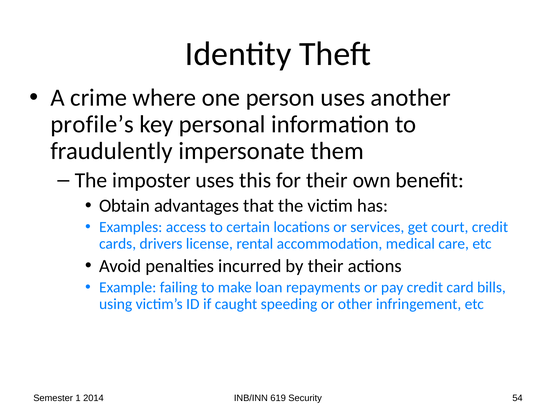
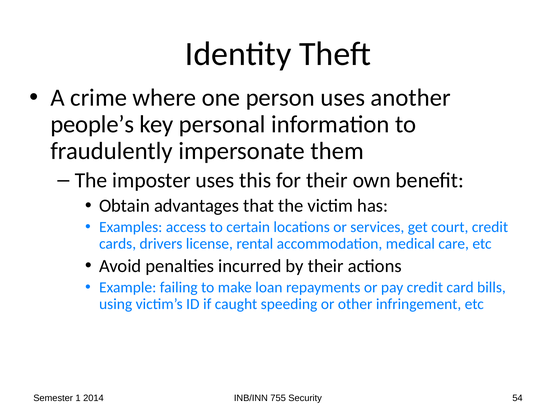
profile’s: profile’s -> people’s
619: 619 -> 755
